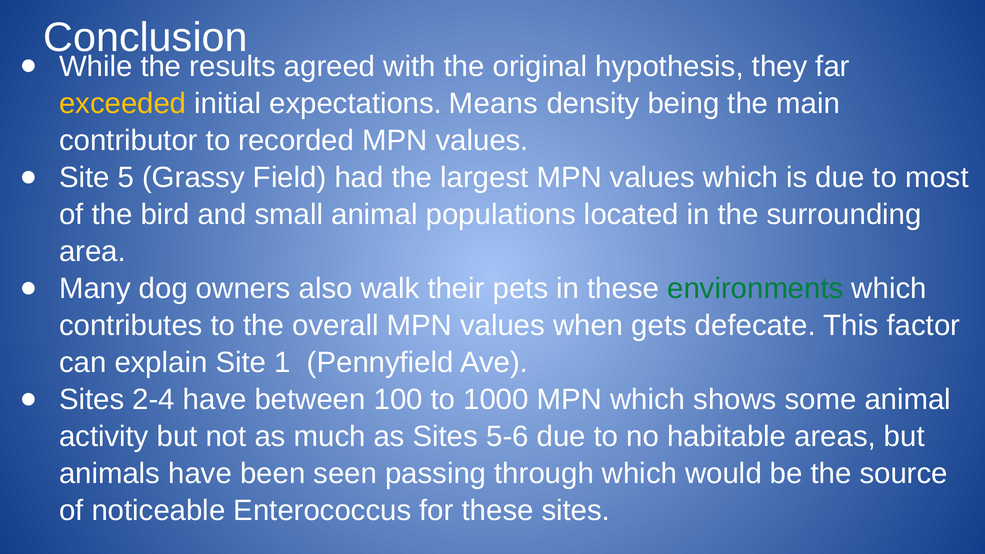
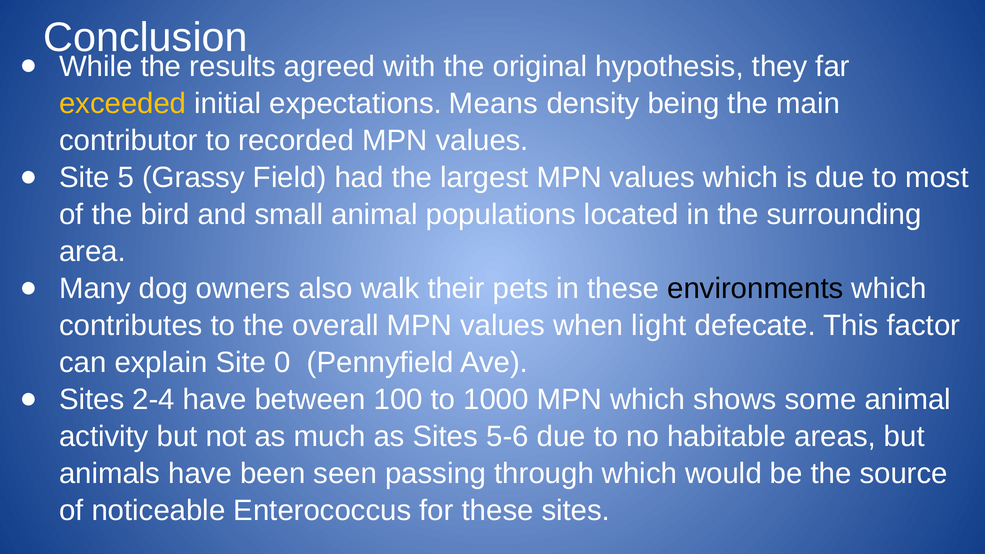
environments colour: green -> black
gets: gets -> light
1: 1 -> 0
